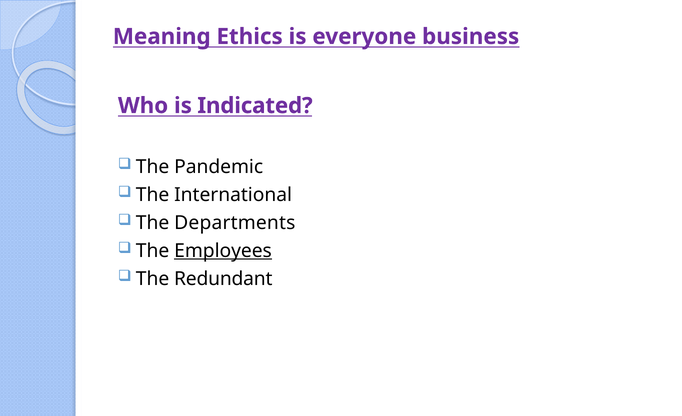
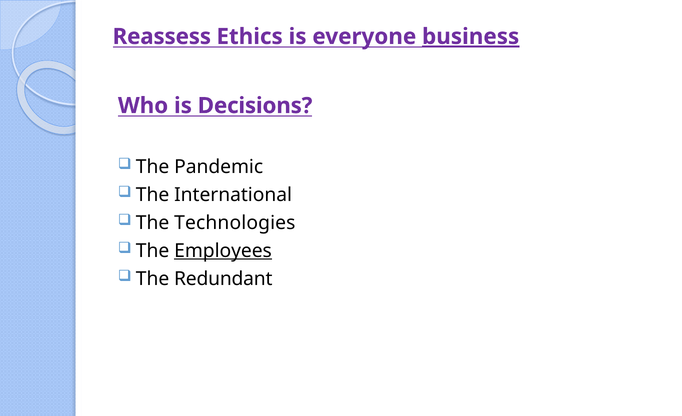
Meaning: Meaning -> Reassess
business underline: none -> present
Indicated: Indicated -> Decisions
Departments: Departments -> Technologies
